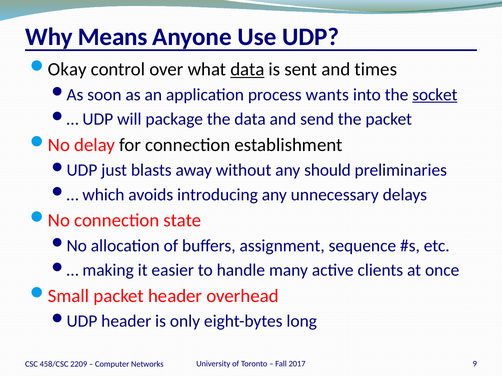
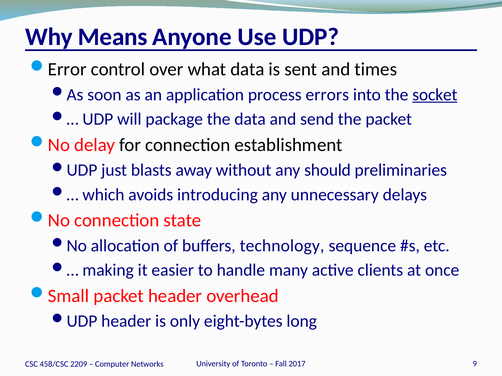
Okay: Okay -> Error
data at (247, 69) underline: present -> none
wants: wants -> errors
assignment: assignment -> technology
